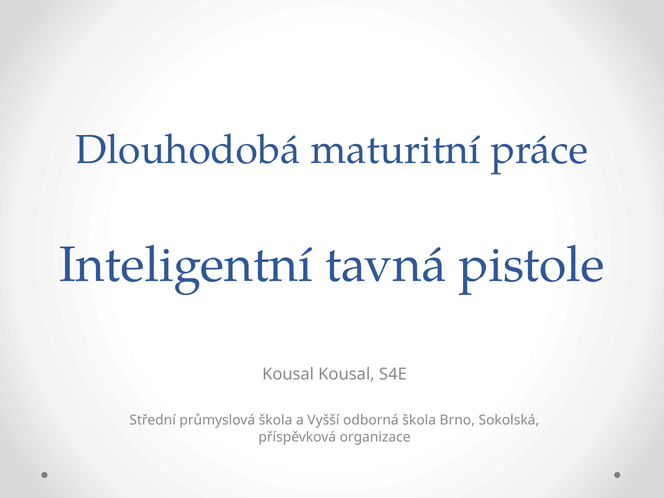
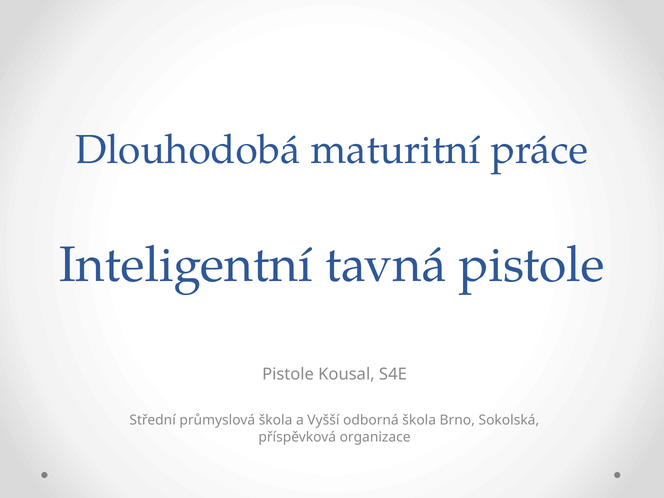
Kousal at (288, 374): Kousal -> Pistole
